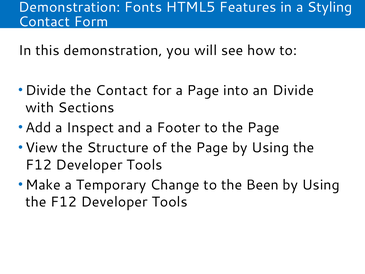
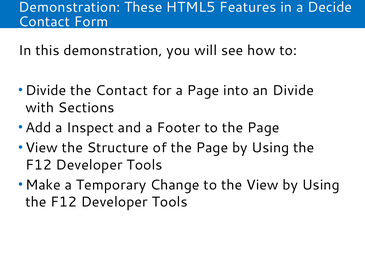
Fonts: Fonts -> These
Styling: Styling -> Decide
the Been: Been -> View
